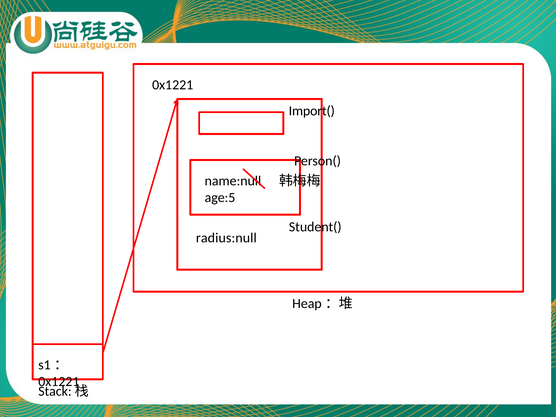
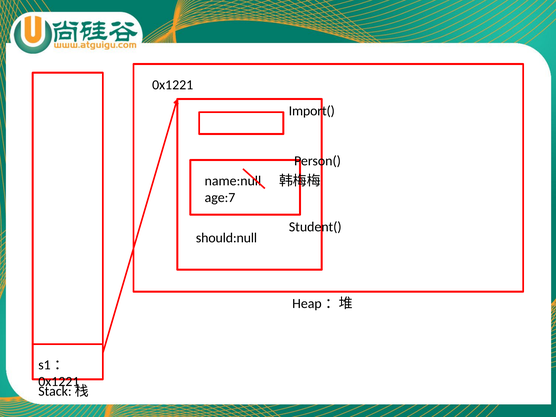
age:5: age:5 -> age:7
radius:null: radius:null -> should:null
